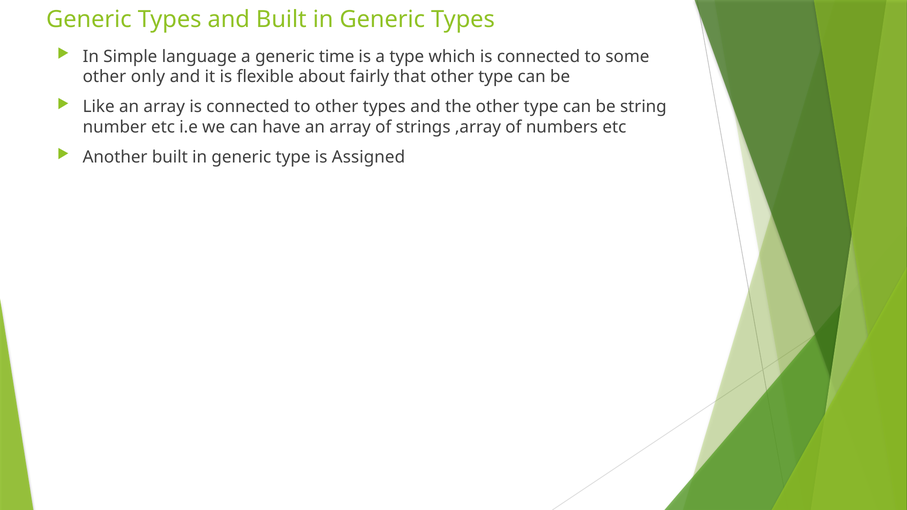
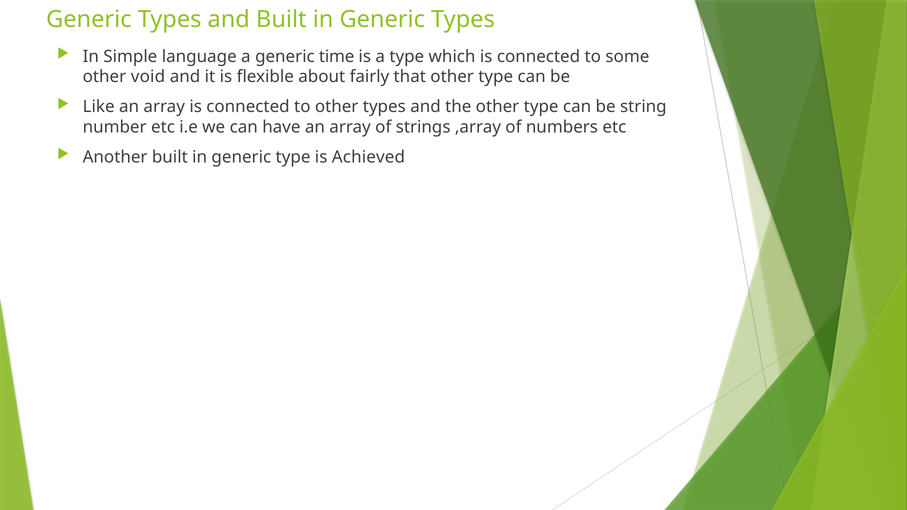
only: only -> void
Assigned: Assigned -> Achieved
